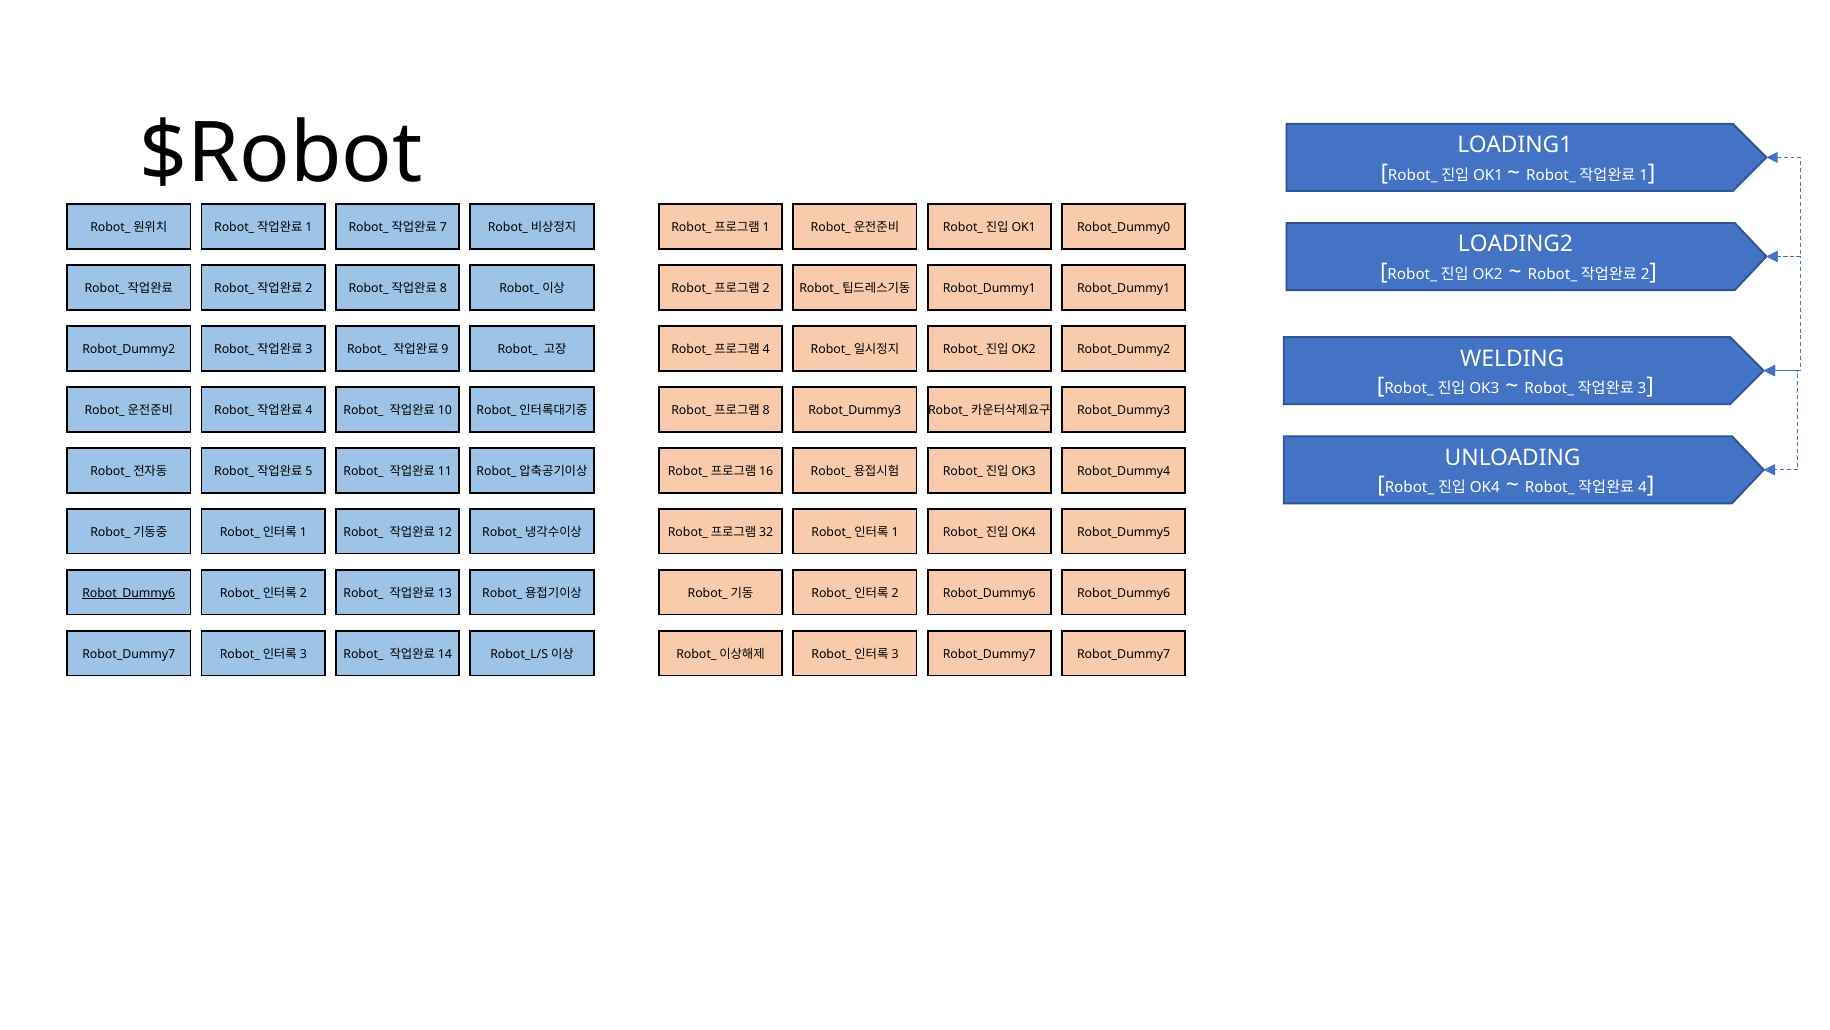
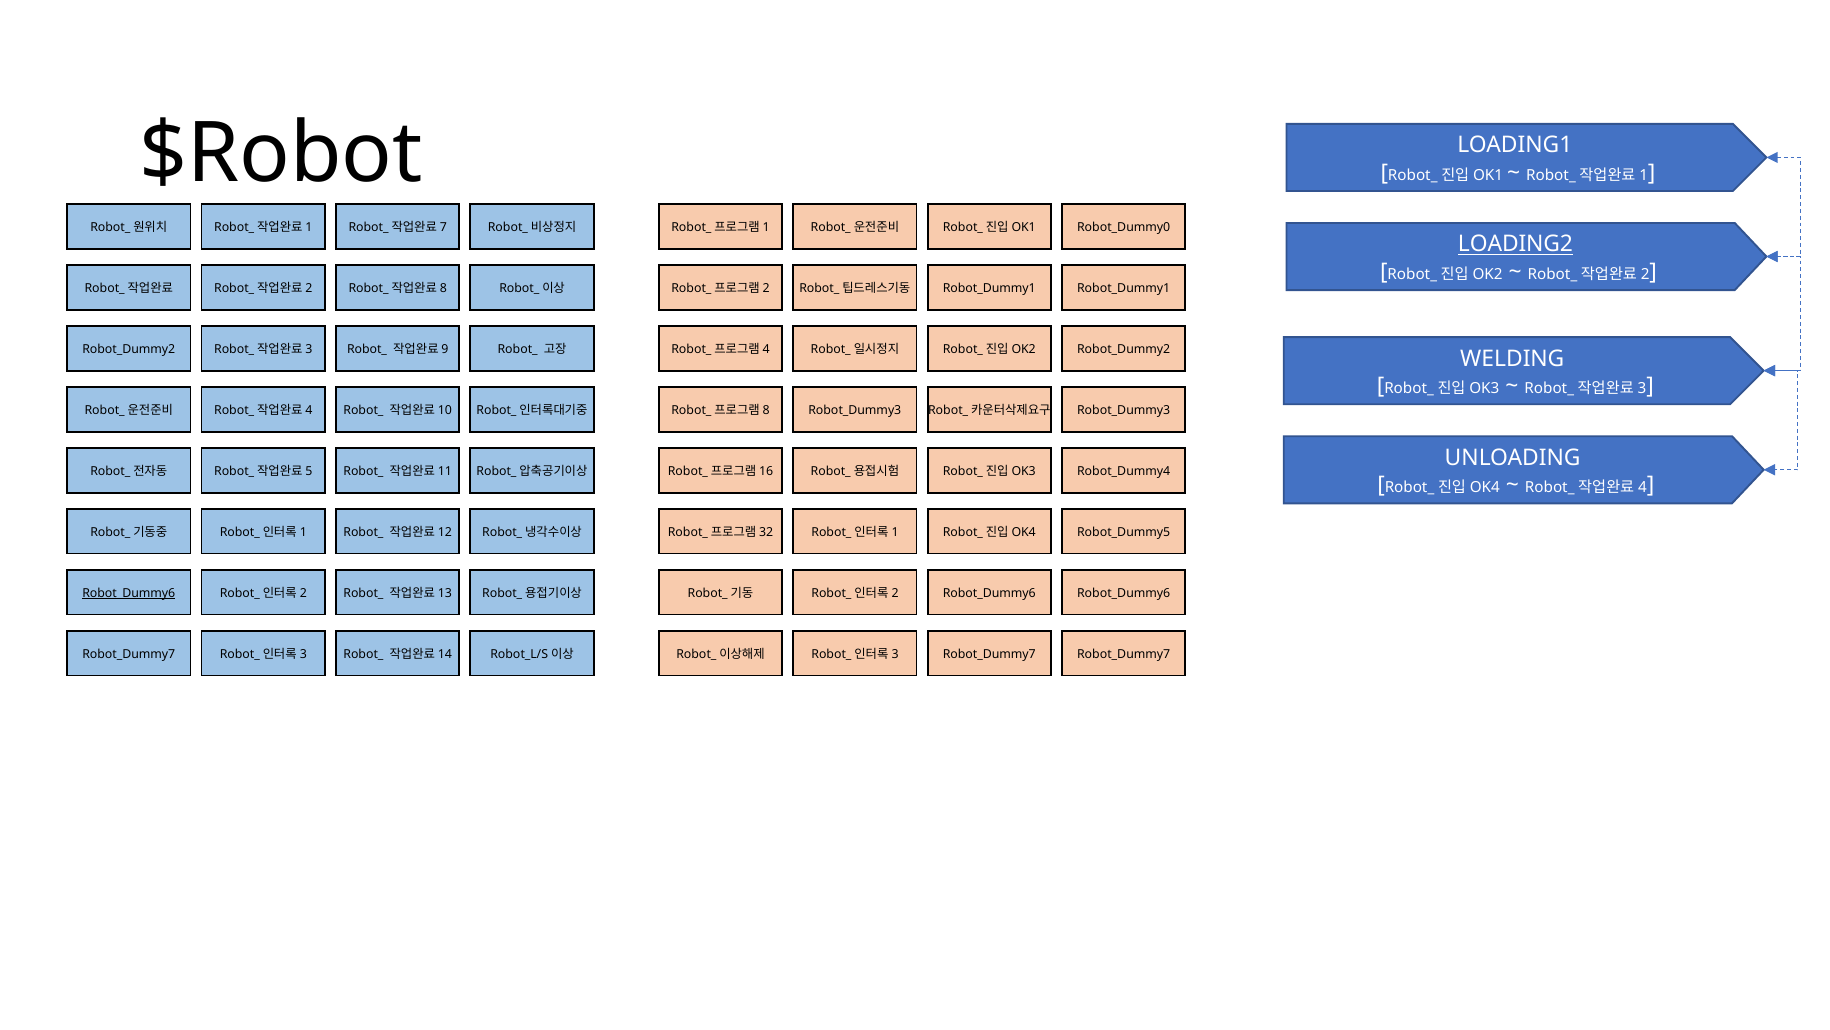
LOADING2 underline: none -> present
